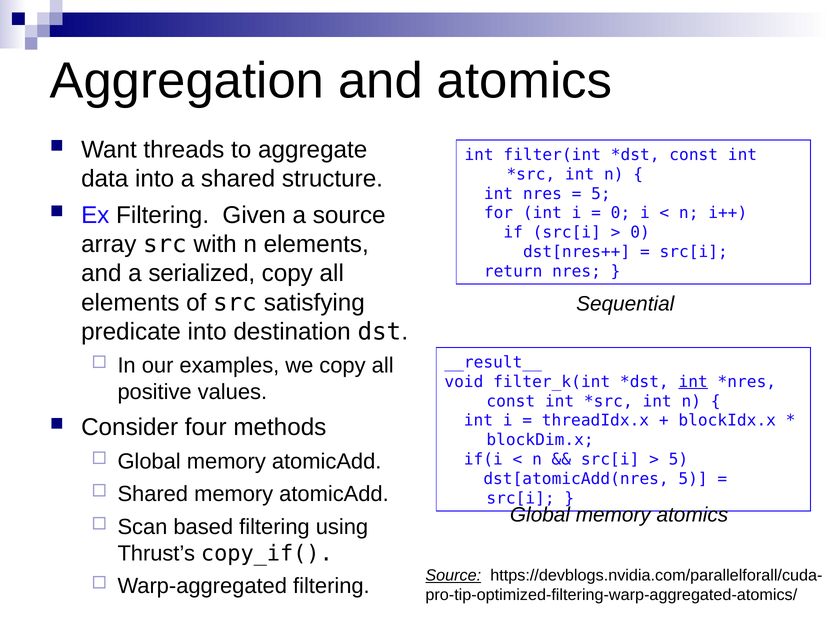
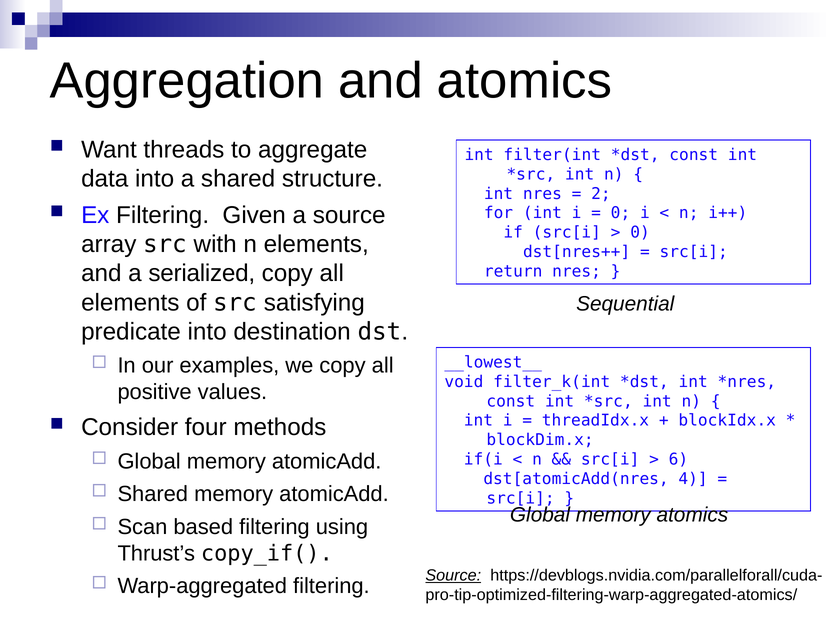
5 at (601, 194): 5 -> 2
__result__: __result__ -> __lowest__
int at (693, 382) underline: present -> none
5 at (678, 459): 5 -> 6
dst[atomicAdd(nres 5: 5 -> 4
